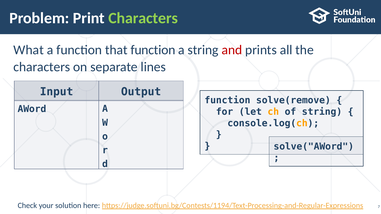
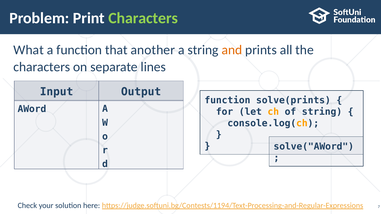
that function: function -> another
and colour: red -> orange
solve(remove: solve(remove -> solve(prints
